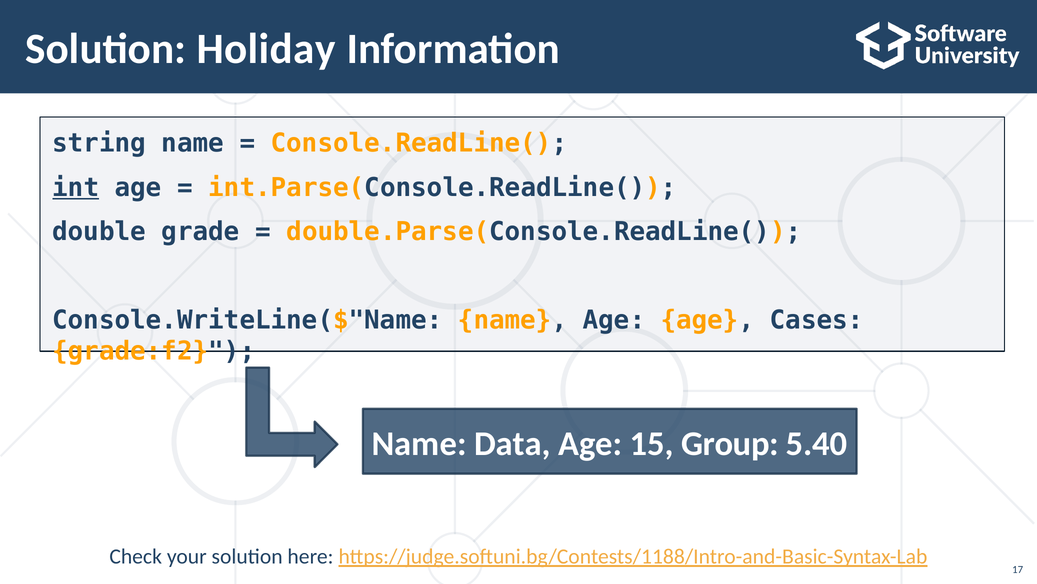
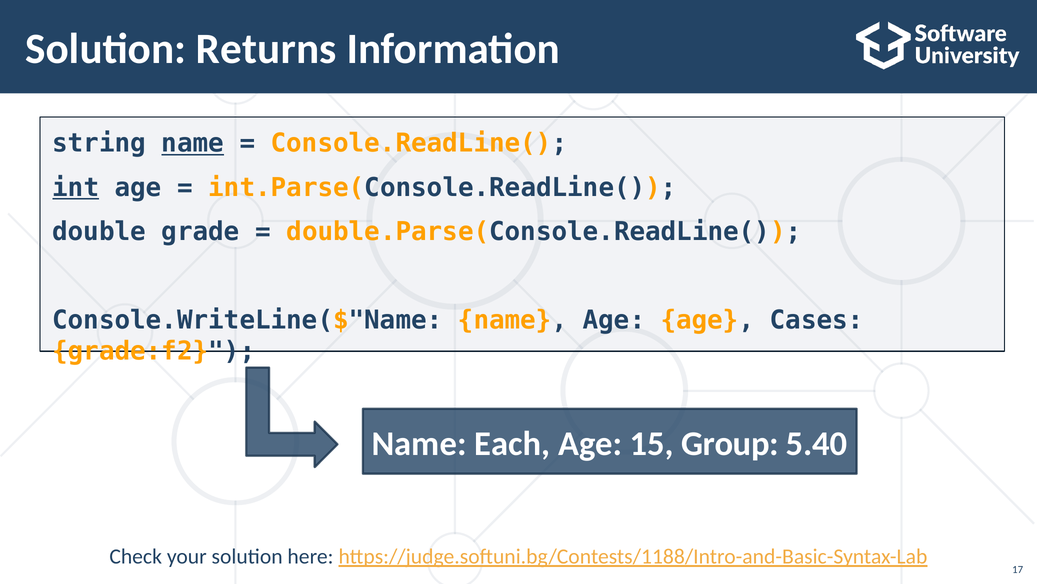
Holiday: Holiday -> Returns
name at (193, 143) underline: none -> present
Data: Data -> Each
